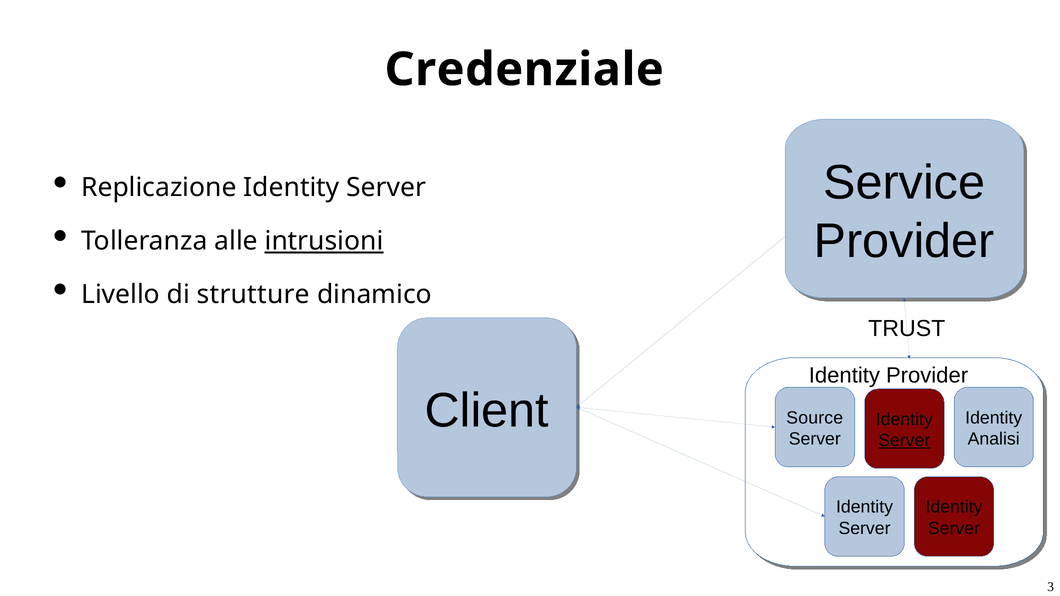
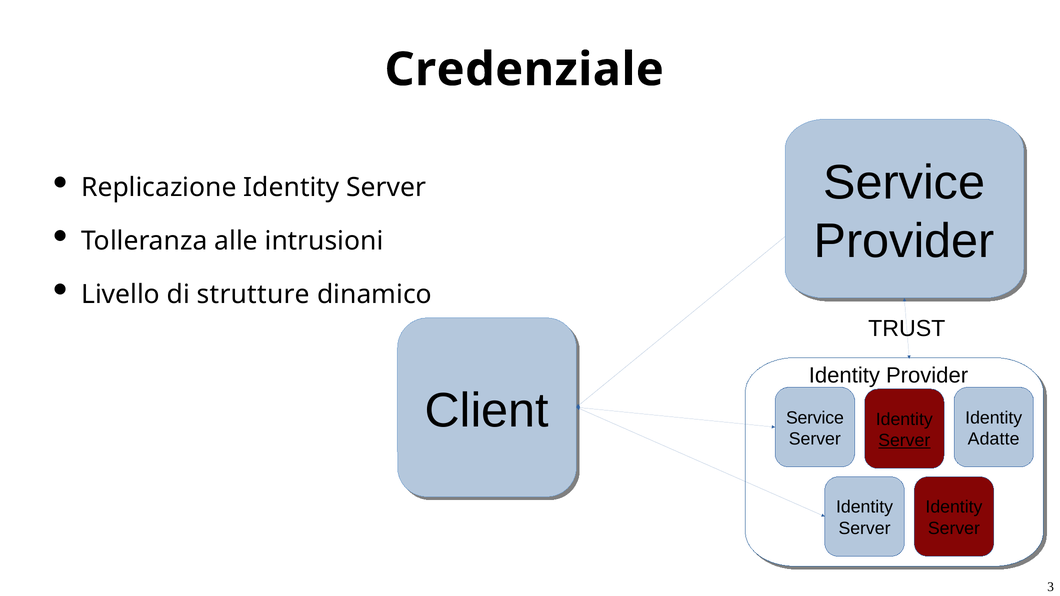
intrusioni underline: present -> none
Source at (815, 418): Source -> Service
Analisi: Analisi -> Adatte
